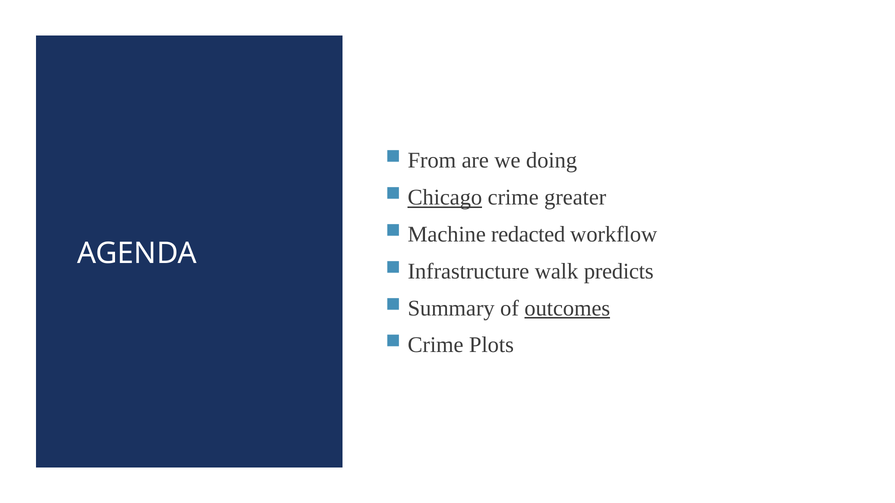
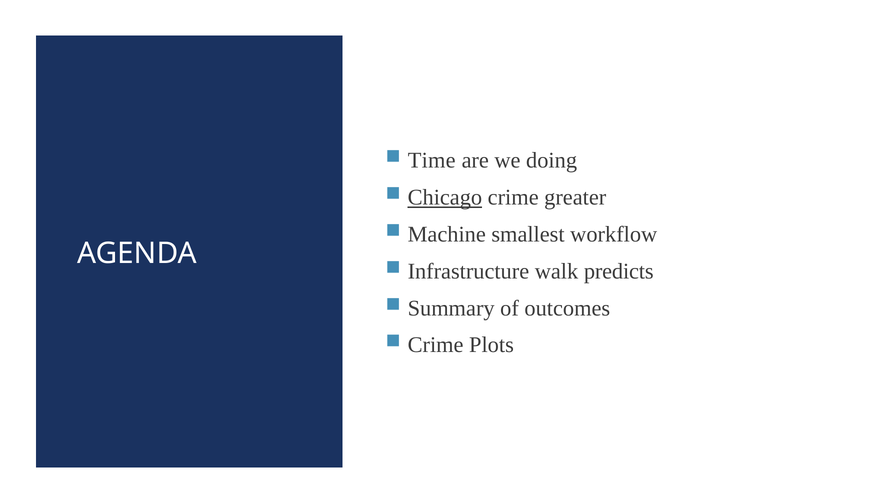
From: From -> Time
redacted: redacted -> smallest
outcomes underline: present -> none
